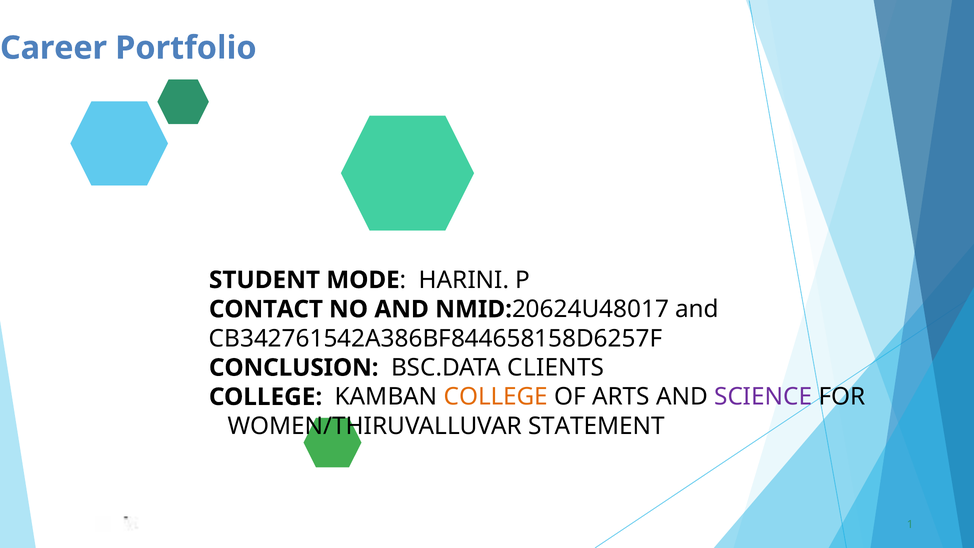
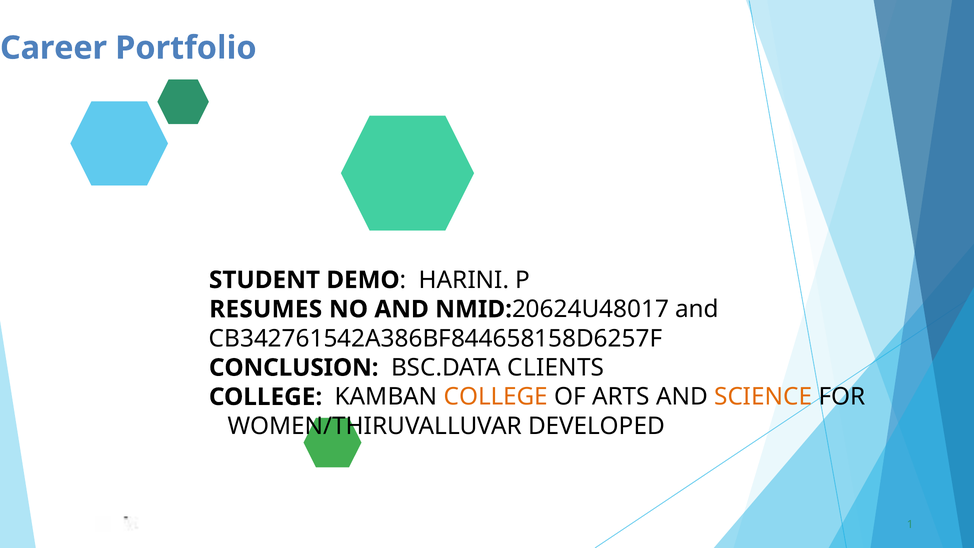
MODE: MODE -> DEMO
CONTACT: CONTACT -> RESUMES
SCIENCE colour: purple -> orange
STATEMENT: STATEMENT -> DEVELOPED
